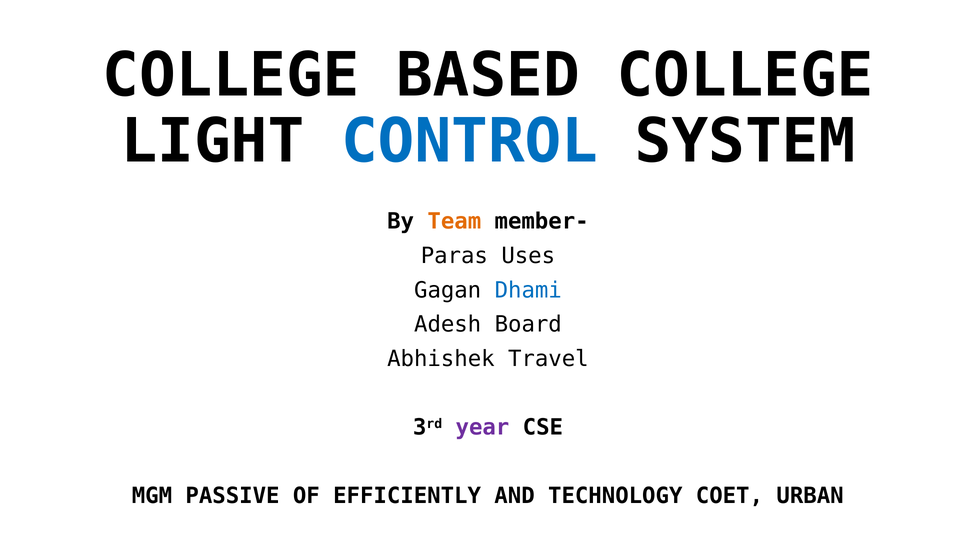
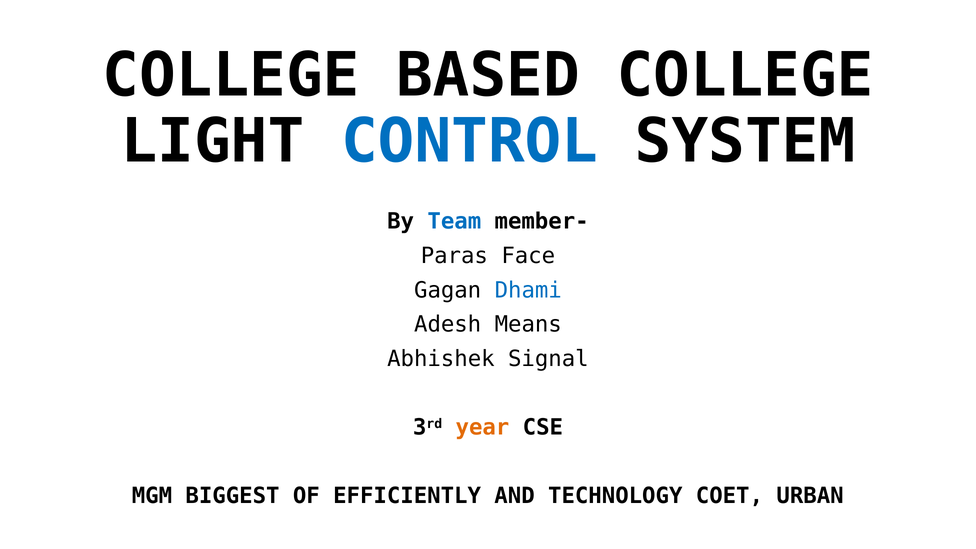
Team colour: orange -> blue
Uses: Uses -> Face
Board: Board -> Means
Travel: Travel -> Signal
year colour: purple -> orange
PASSIVE: PASSIVE -> BIGGEST
